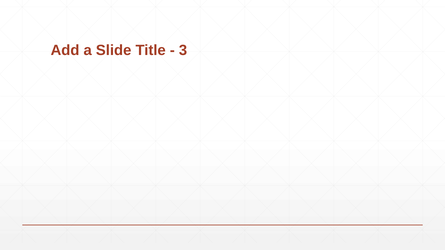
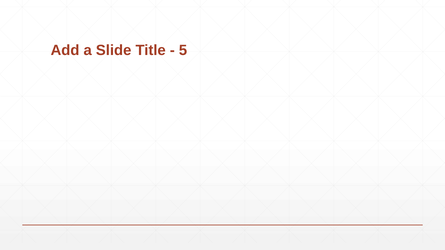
3: 3 -> 5
